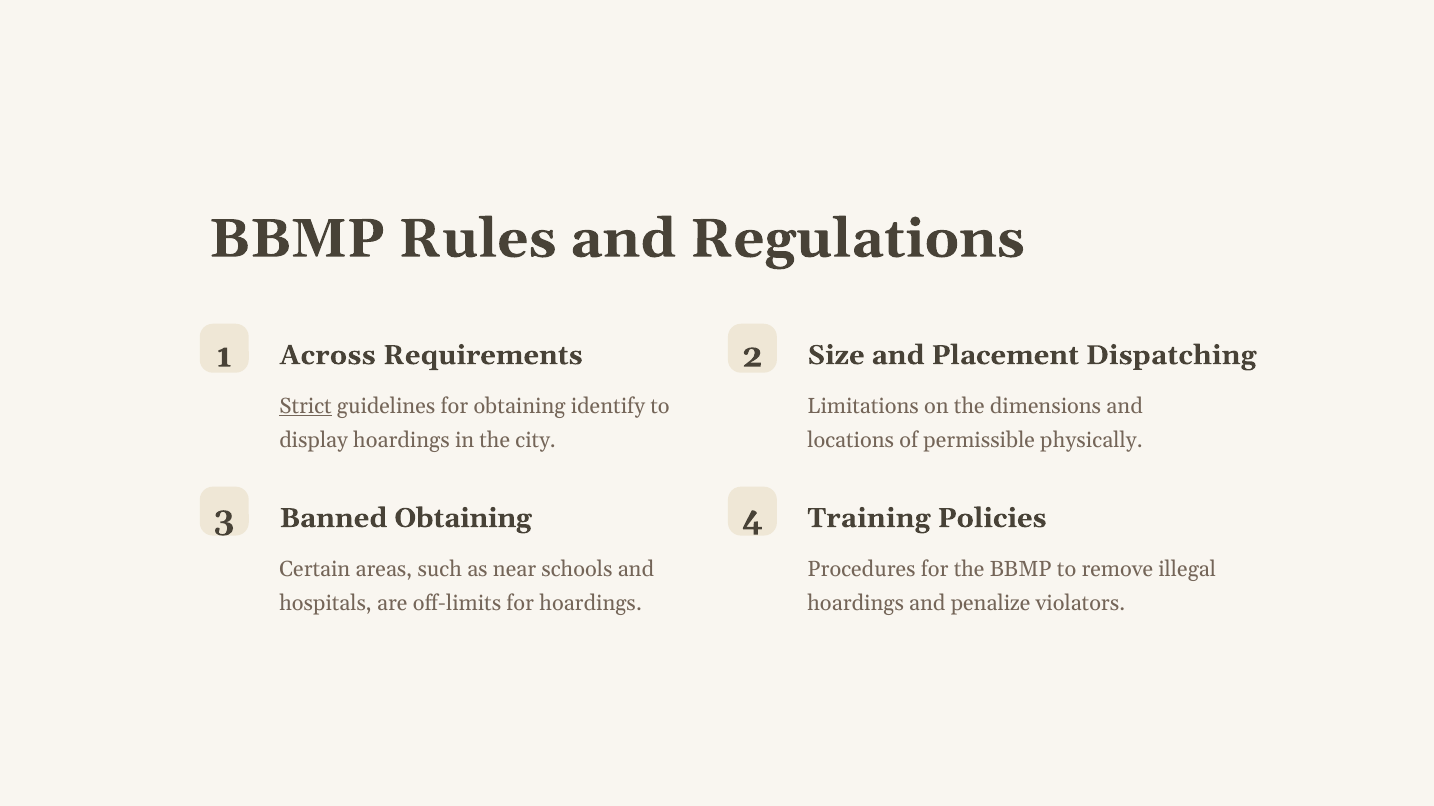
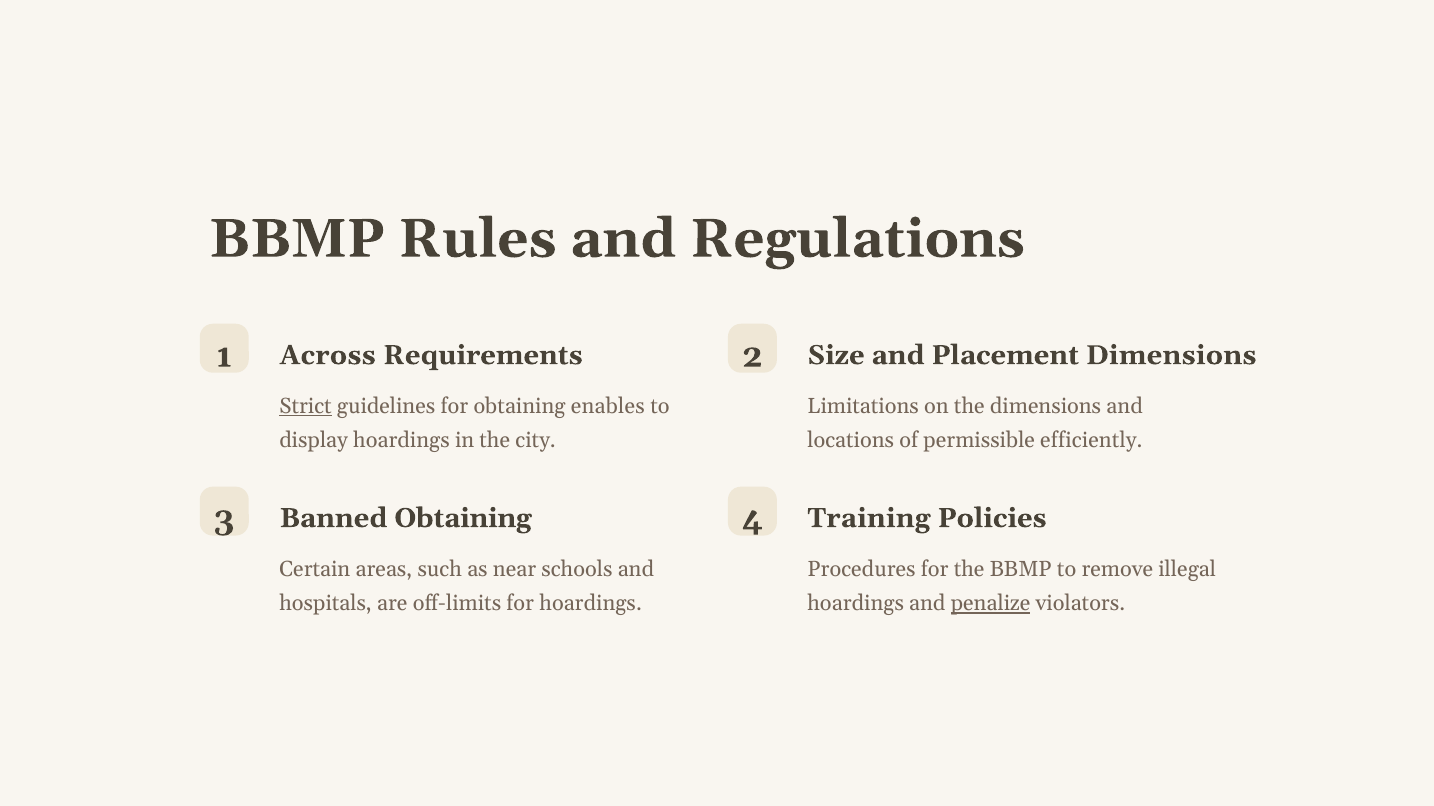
Placement Dispatching: Dispatching -> Dimensions
identify: identify -> enables
physically: physically -> efficiently
penalize underline: none -> present
